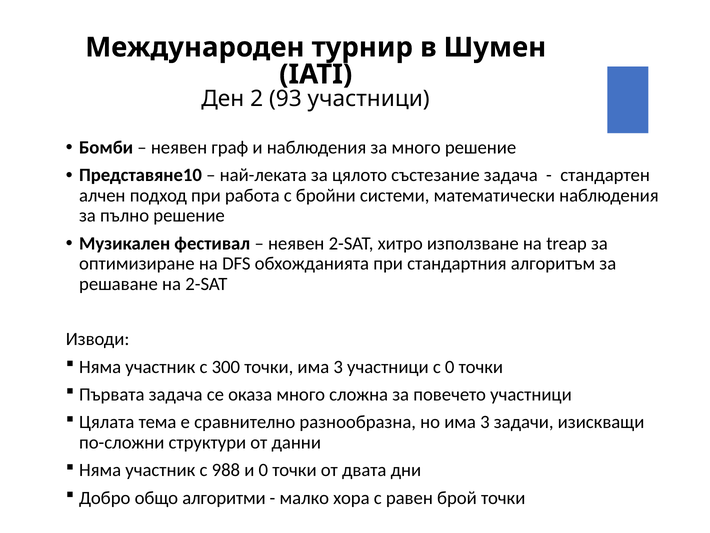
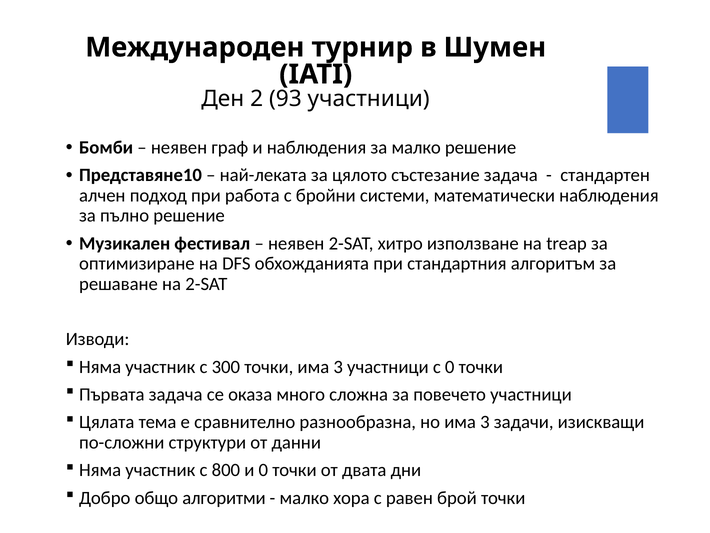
за много: много -> малко
988: 988 -> 800
